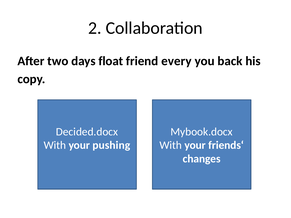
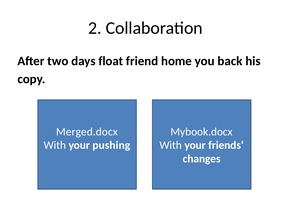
every: every -> home
Decided.docx: Decided.docx -> Merged.docx
